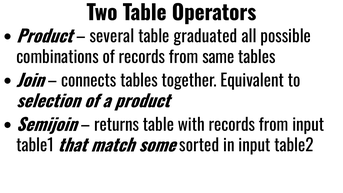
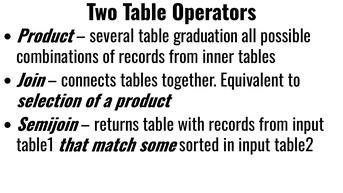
graduated: graduated -> graduation
same: same -> inner
